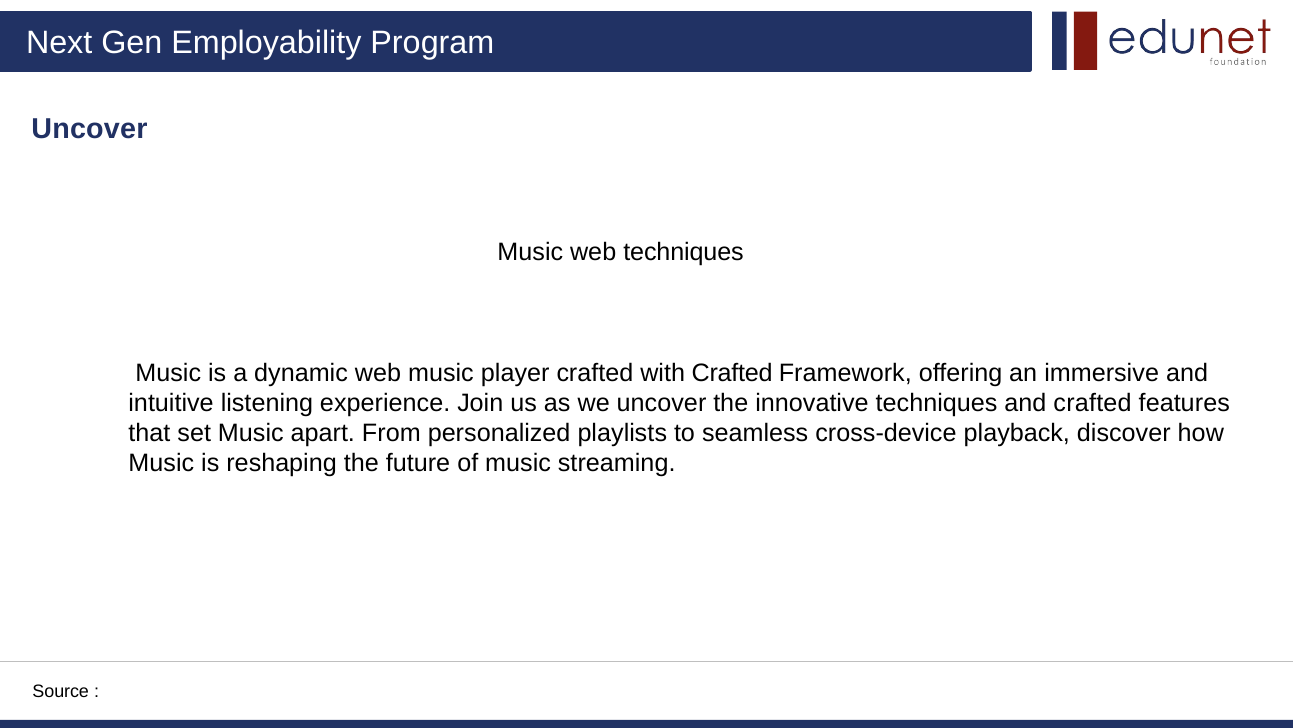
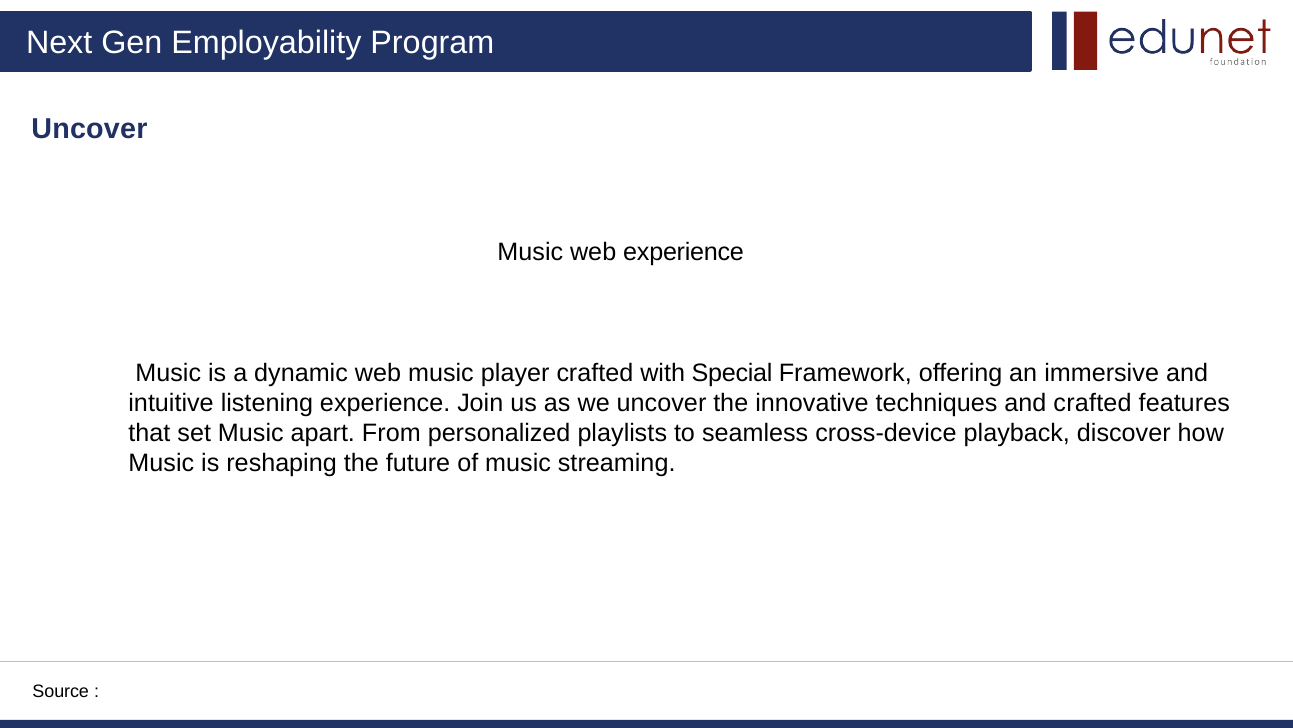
web techniques: techniques -> experience
with Crafted: Crafted -> Special
